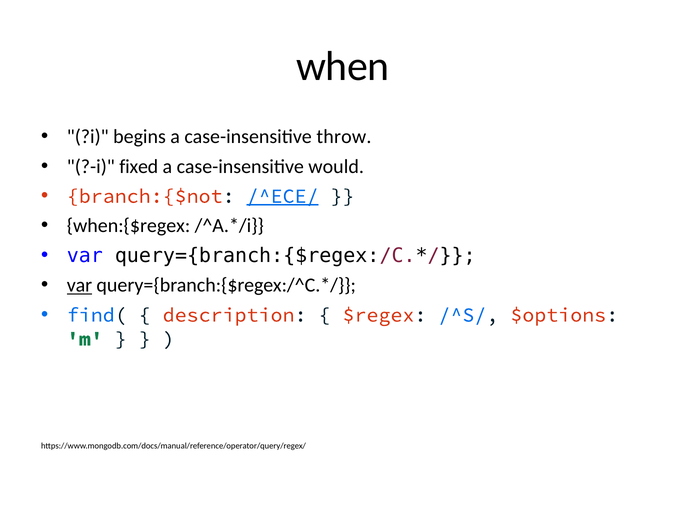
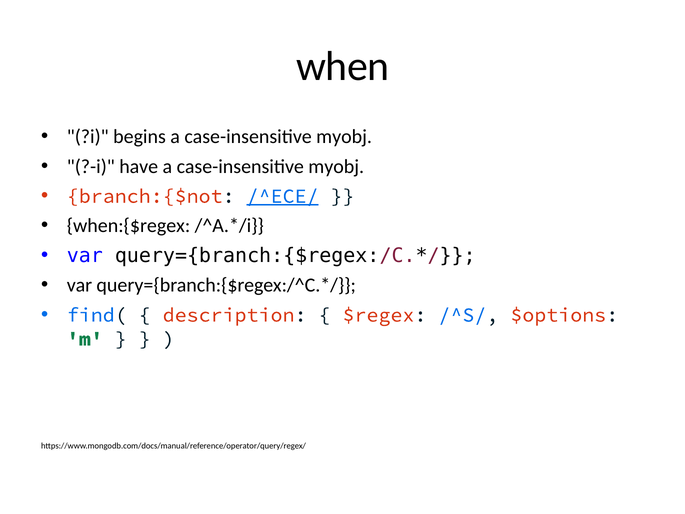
begins a case-insensitive throw: throw -> myobj
fixed: fixed -> have
would at (336, 166): would -> myobj
var at (79, 285) underline: present -> none
